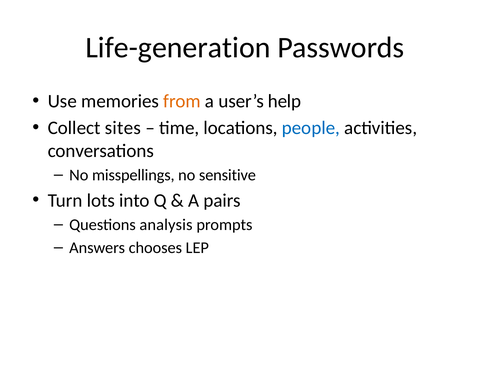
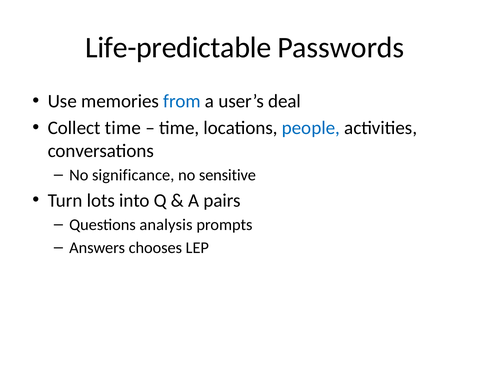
Life-generation: Life-generation -> Life-predictable
from colour: orange -> blue
help: help -> deal
Collect sites: sites -> time
misspellings: misspellings -> significance
